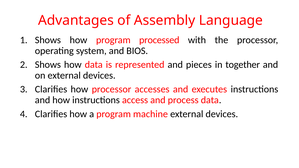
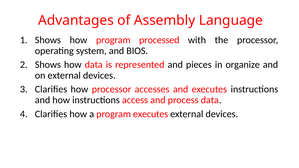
together: together -> organize
program machine: machine -> executes
